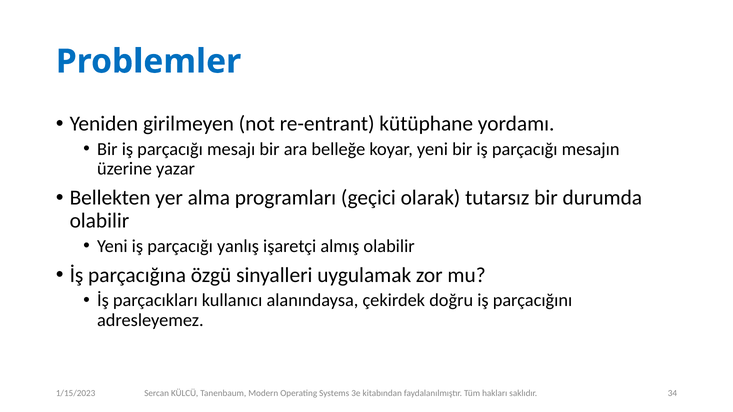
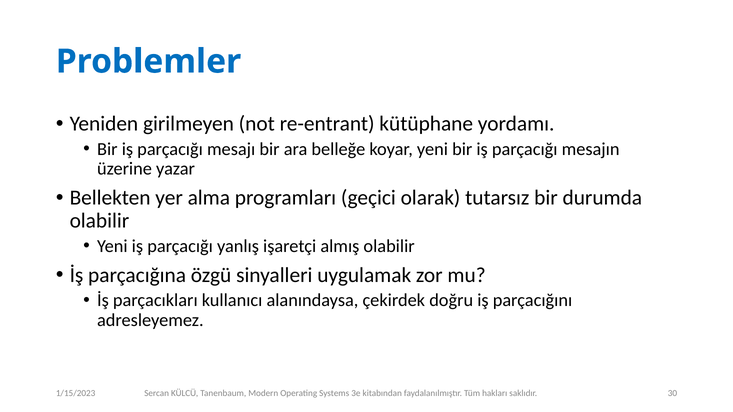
34: 34 -> 30
